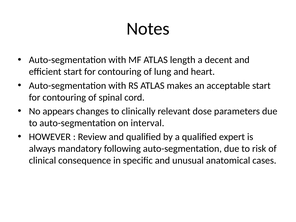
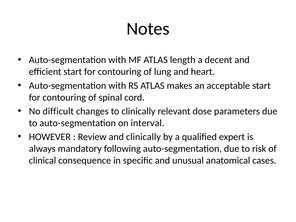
appears: appears -> difficult
and qualified: qualified -> clinically
